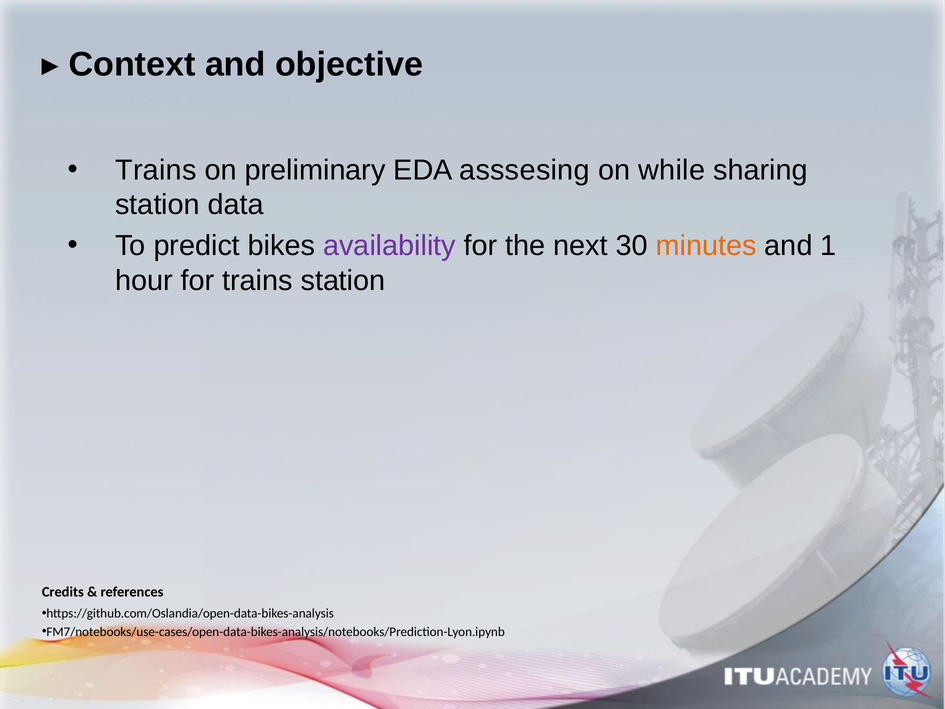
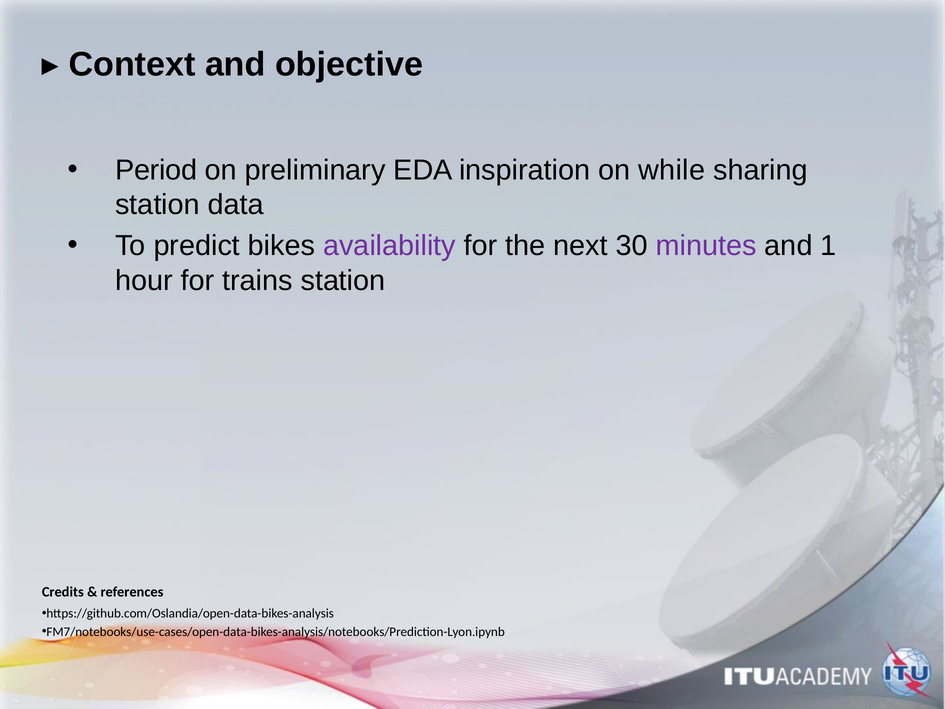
Trains at (156, 170): Trains -> Period
asssesing: asssesing -> inspiration
minutes colour: orange -> purple
